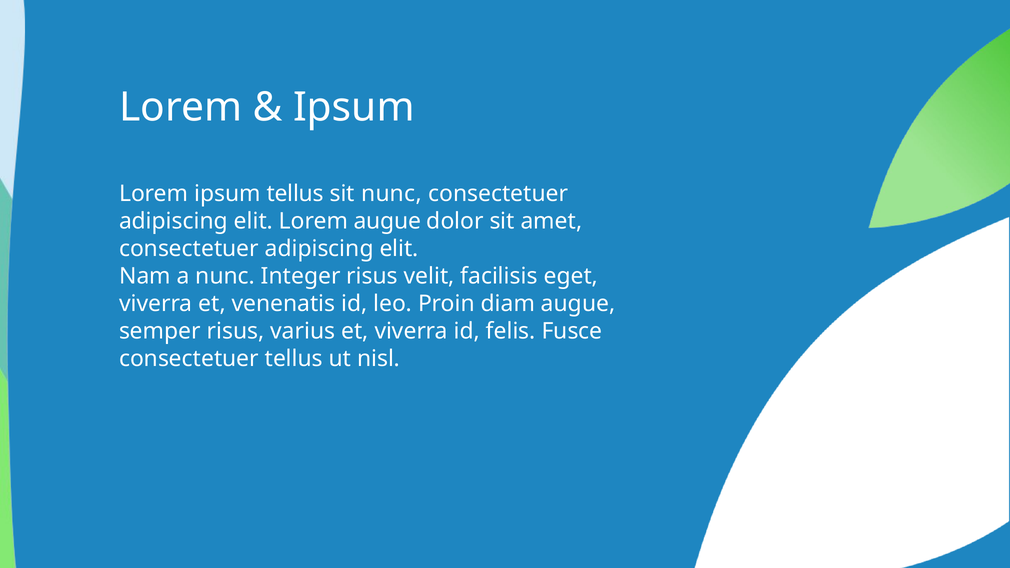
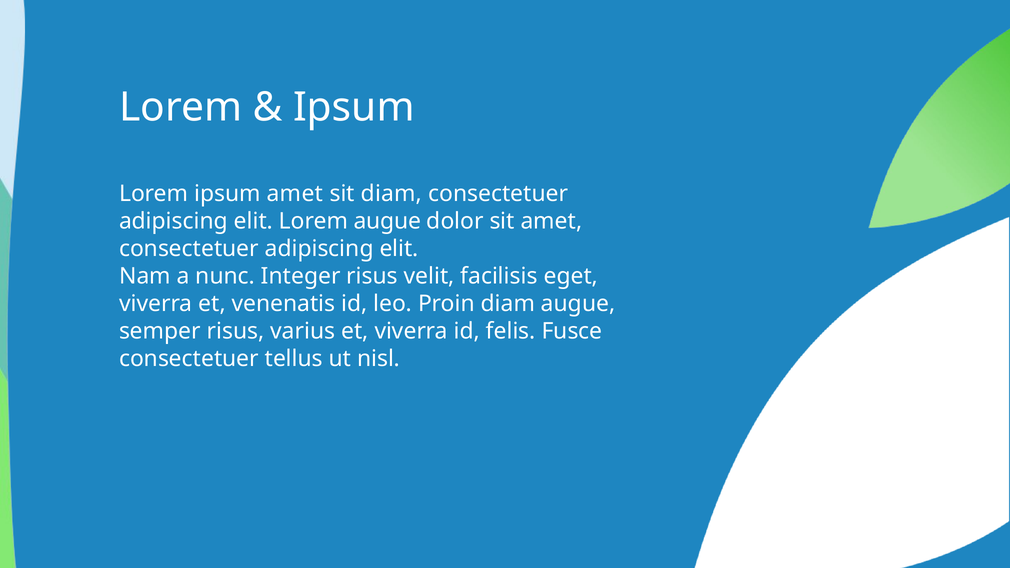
ipsum tellus: tellus -> amet
sit nunc: nunc -> diam
